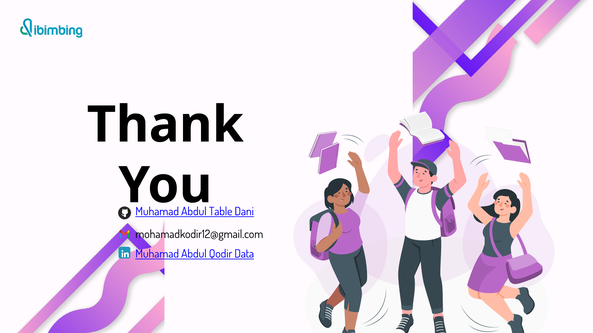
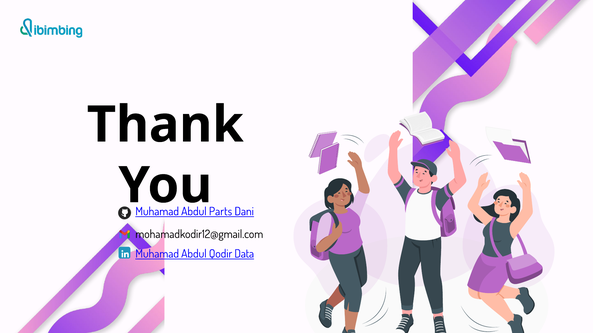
Table: Table -> Parts
